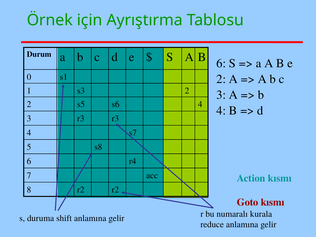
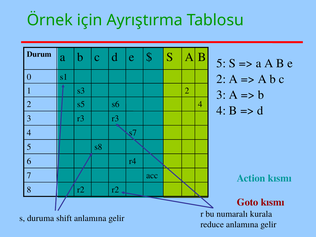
6 at (221, 63): 6 -> 5
